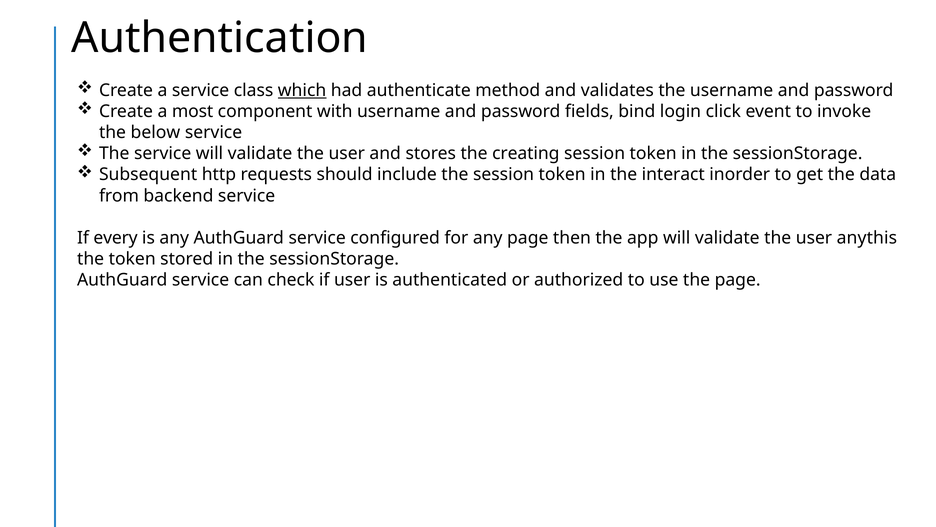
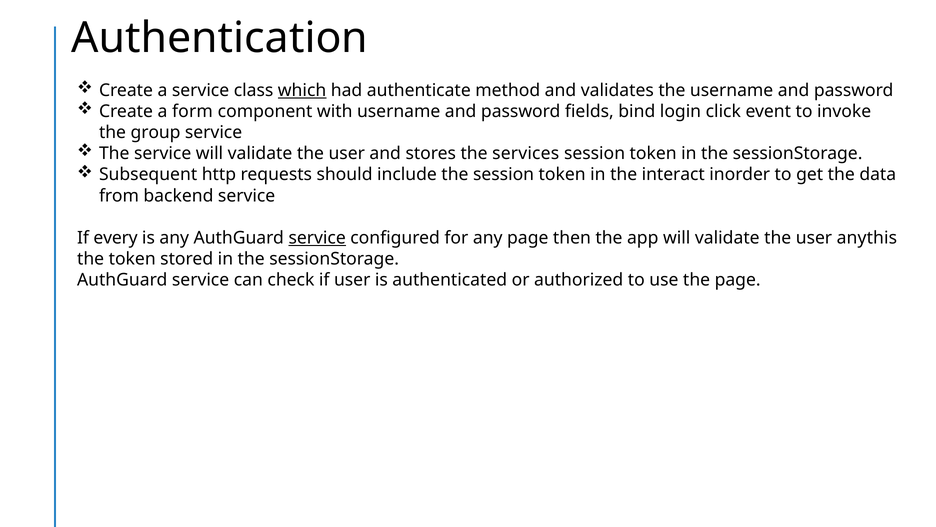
most: most -> form
below: below -> group
creating: creating -> services
service at (317, 238) underline: none -> present
